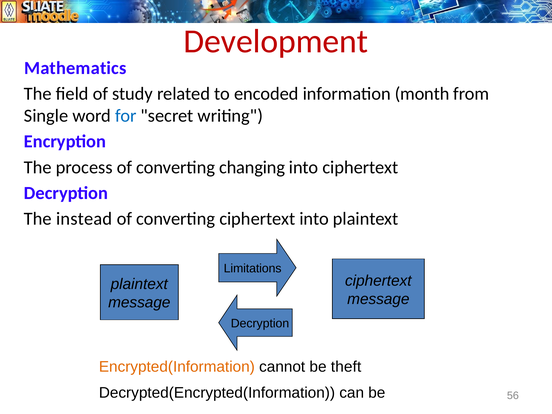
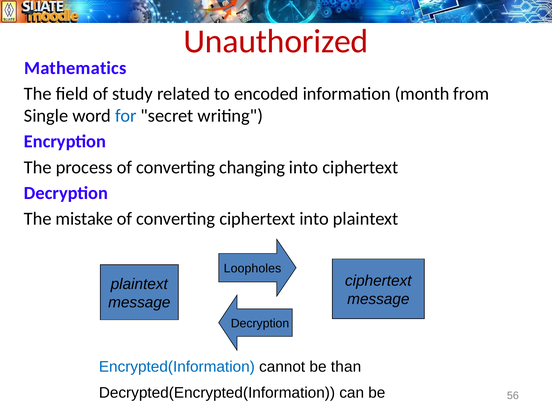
Development: Development -> Unauthorized
instead: instead -> mistake
Limitations: Limitations -> Loopholes
Encrypted(Information colour: orange -> blue
theft: theft -> than
